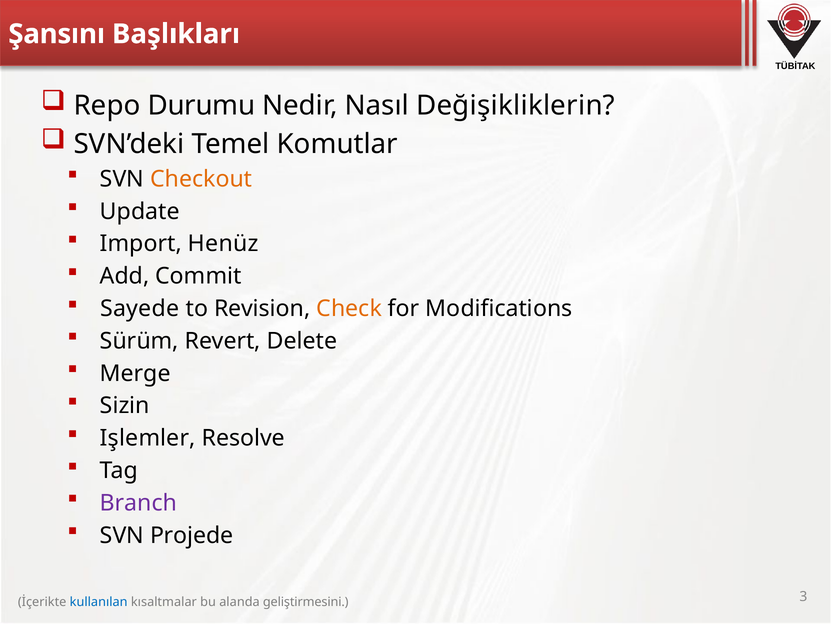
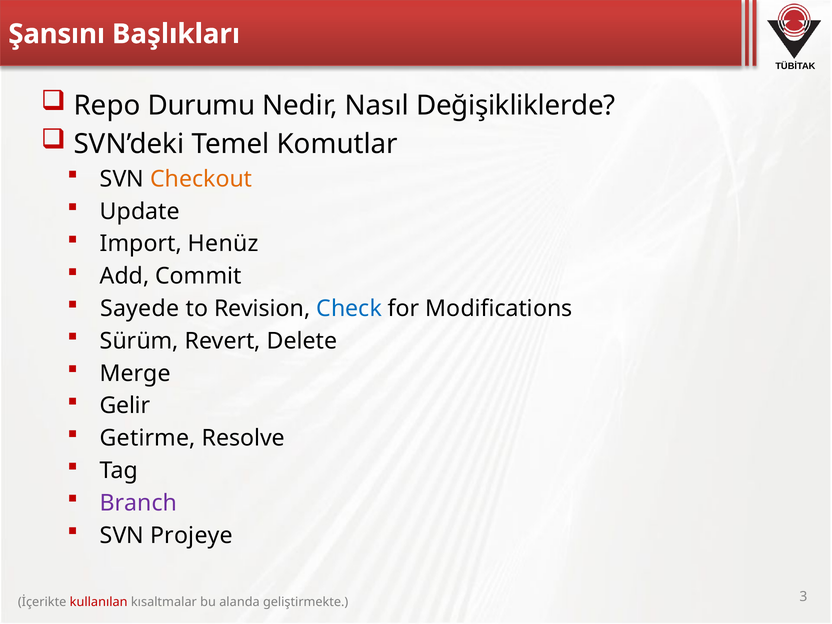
Değişikliklerin: Değişikliklerin -> Değişikliklerde
Check colour: orange -> blue
Sizin: Sizin -> Gelir
Işlemler: Işlemler -> Getirme
Projede: Projede -> Projeye
kullanılan colour: blue -> red
geliştirmesini: geliştirmesini -> geliştirmekte
